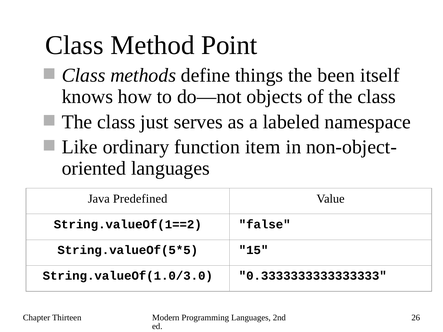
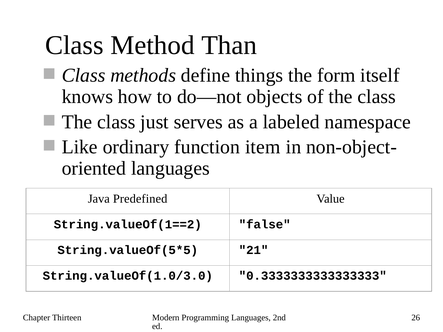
Point: Point -> Than
been: been -> form
15: 15 -> 21
